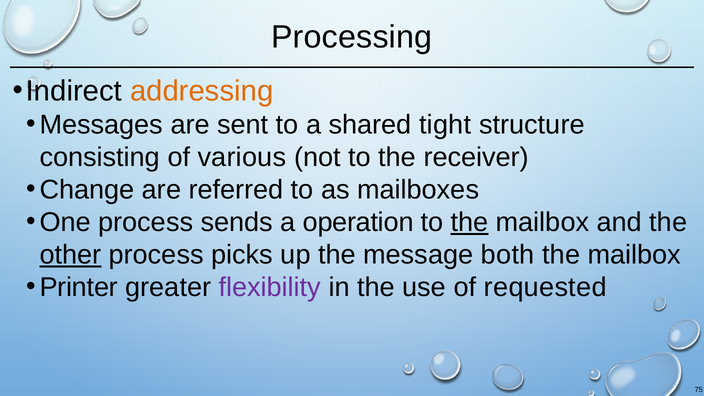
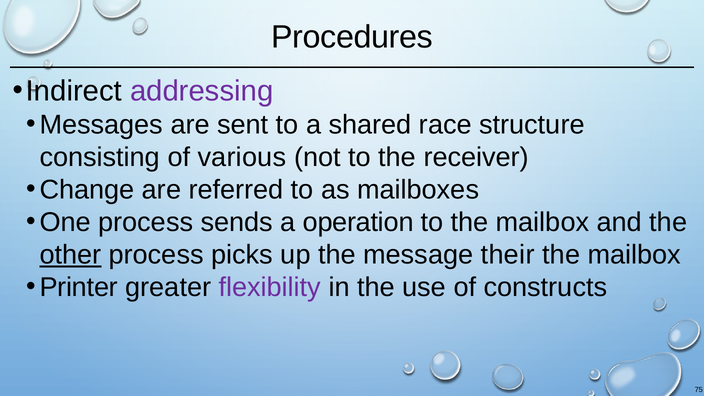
Processing: Processing -> Procedures
addressing colour: orange -> purple
tight: tight -> race
the at (469, 222) underline: present -> none
both: both -> their
requested: requested -> constructs
